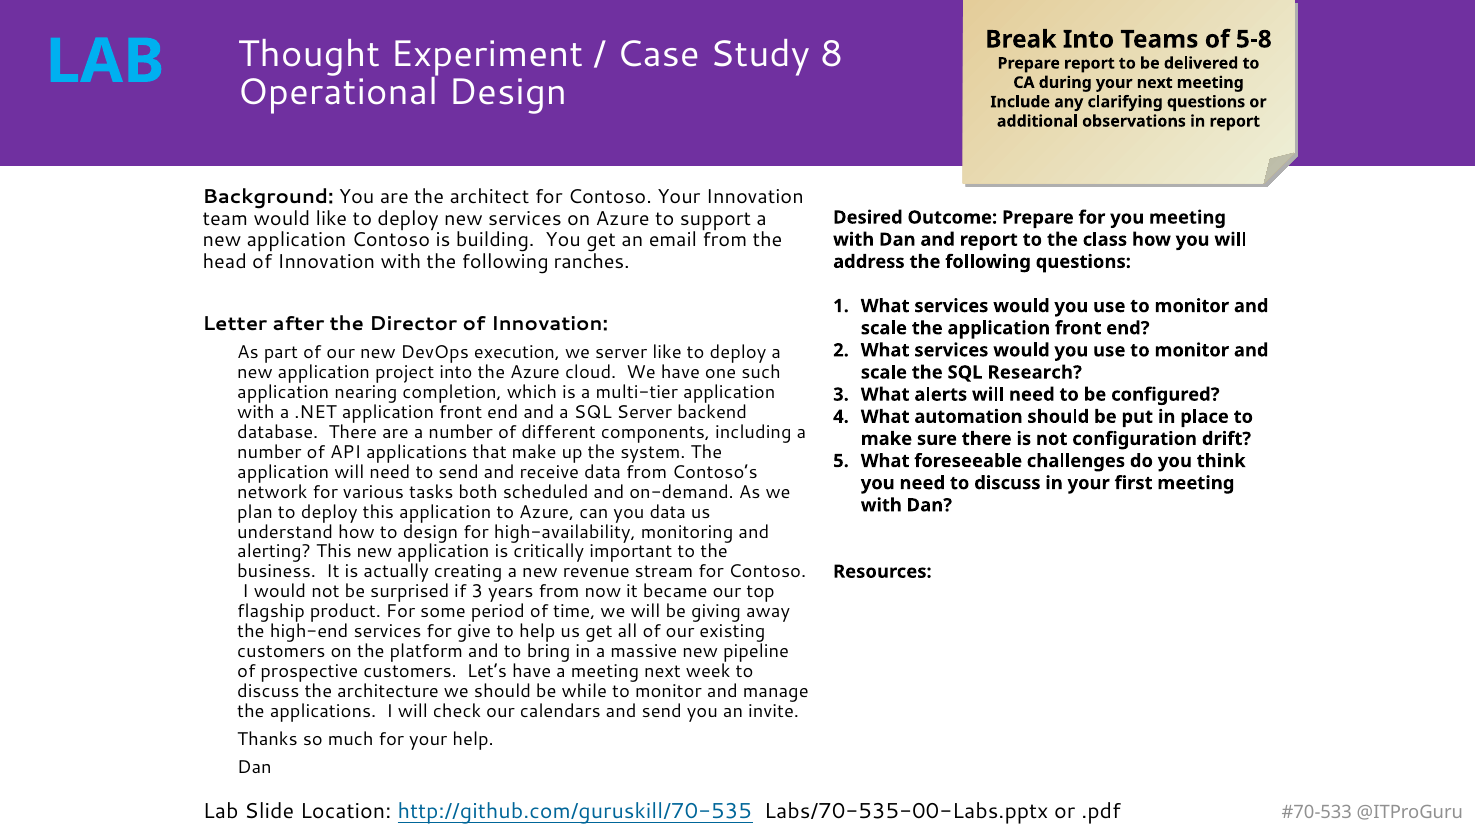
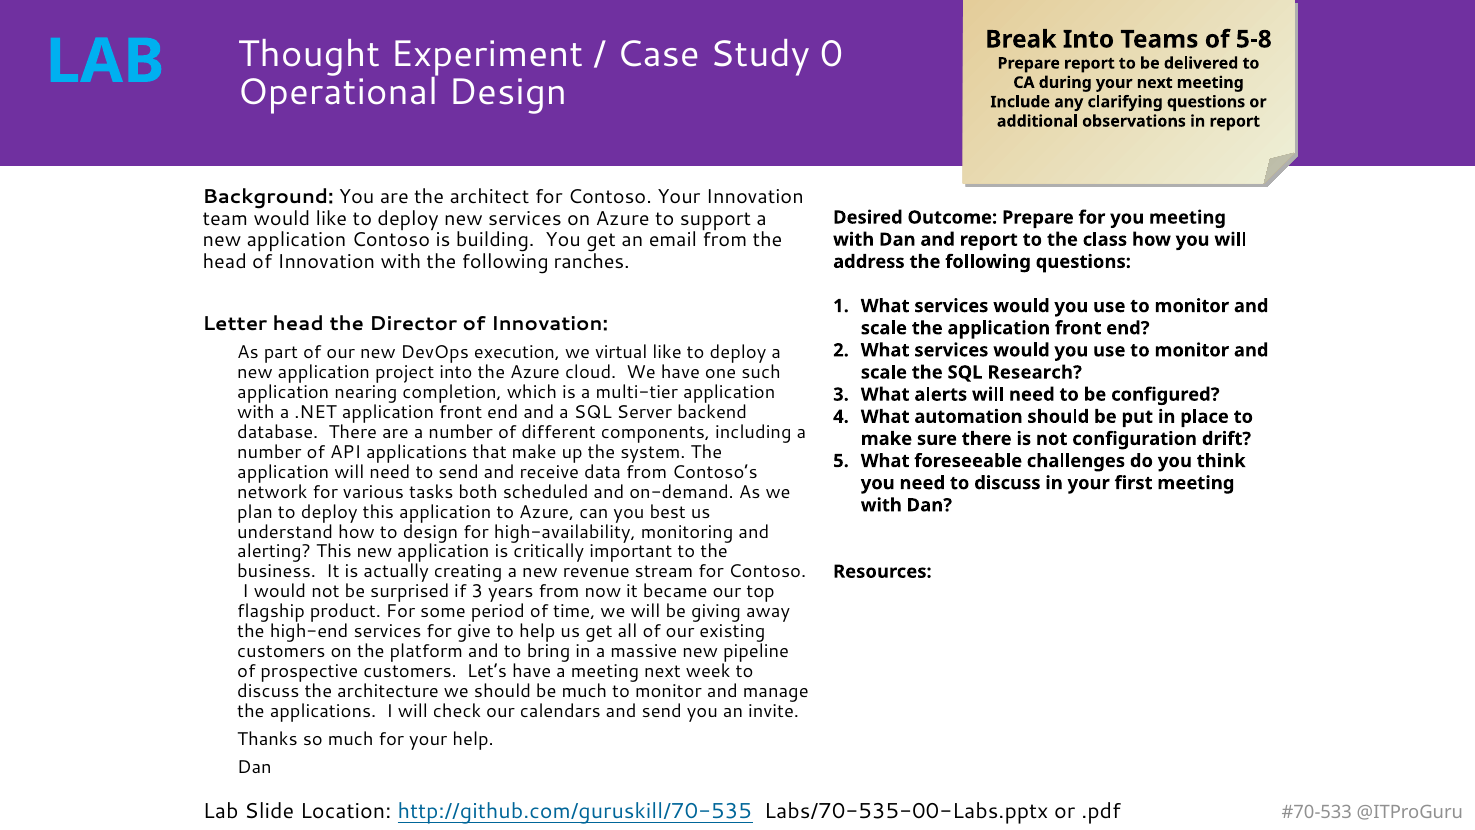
8: 8 -> 0
Letter after: after -> head
we server: server -> virtual
you data: data -> best
be while: while -> much
